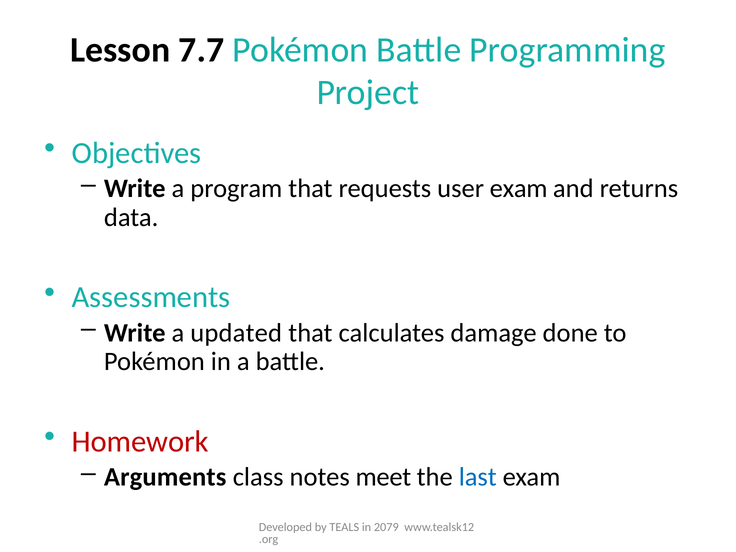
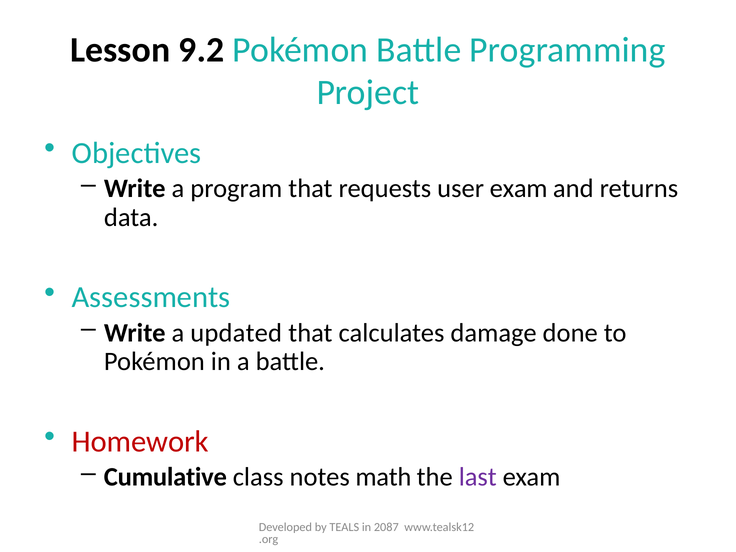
7.7: 7.7 -> 9.2
Arguments: Arguments -> Cumulative
meet: meet -> math
last colour: blue -> purple
2079: 2079 -> 2087
